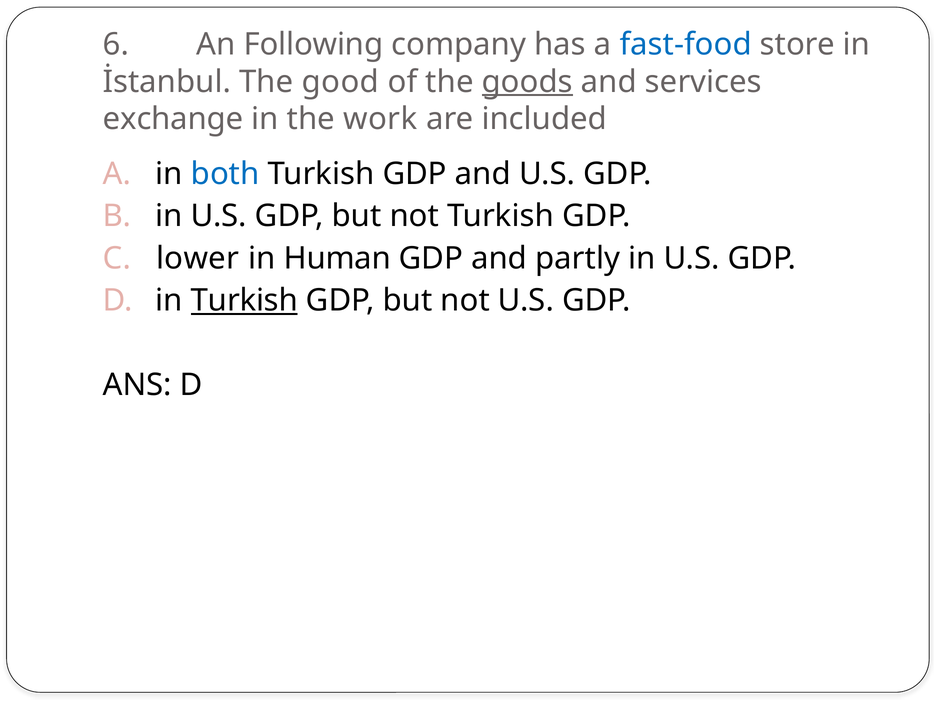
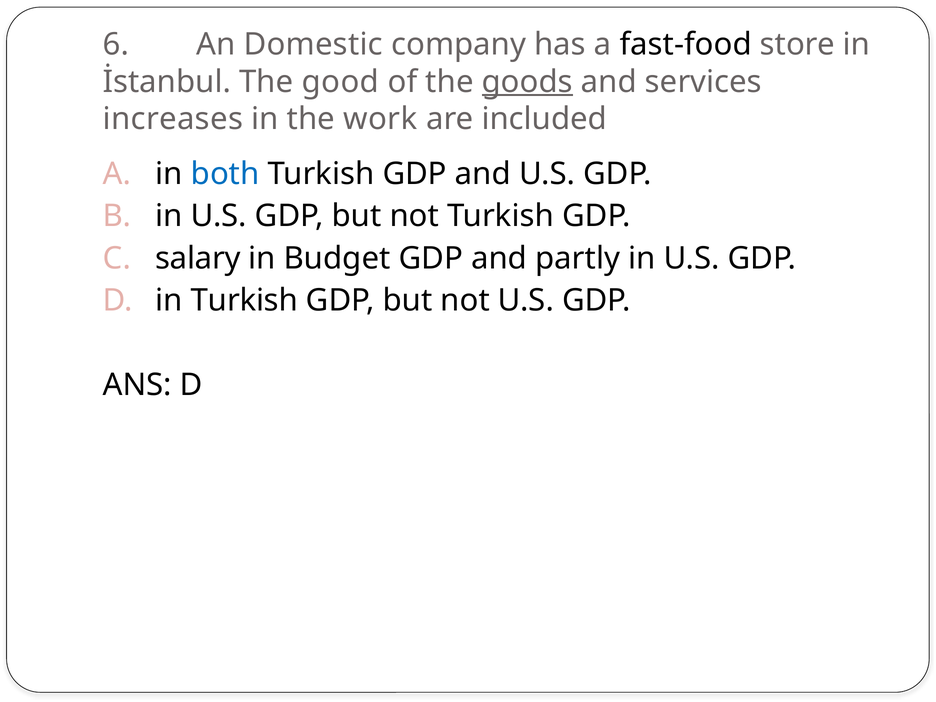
Following: Following -> Domestic
fast-food colour: blue -> black
exchange: exchange -> increases
lower: lower -> salary
Human: Human -> Budget
Turkish at (244, 301) underline: present -> none
